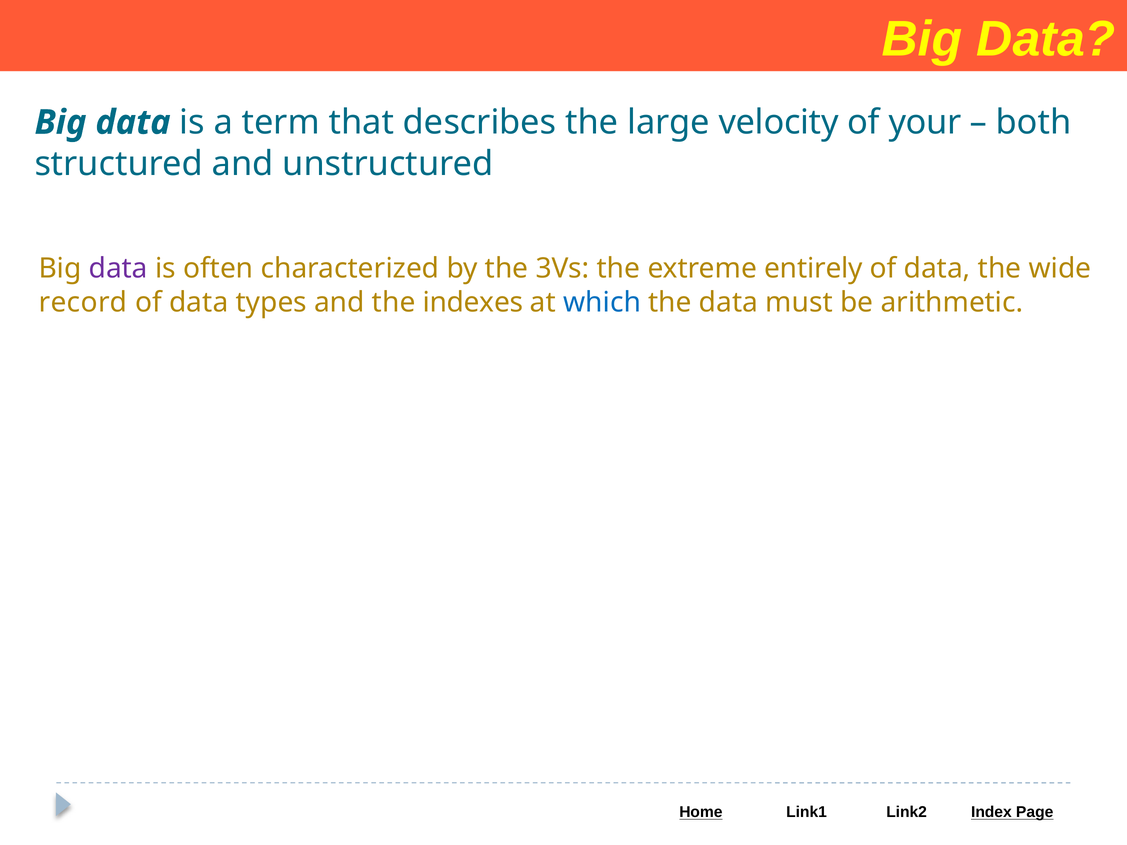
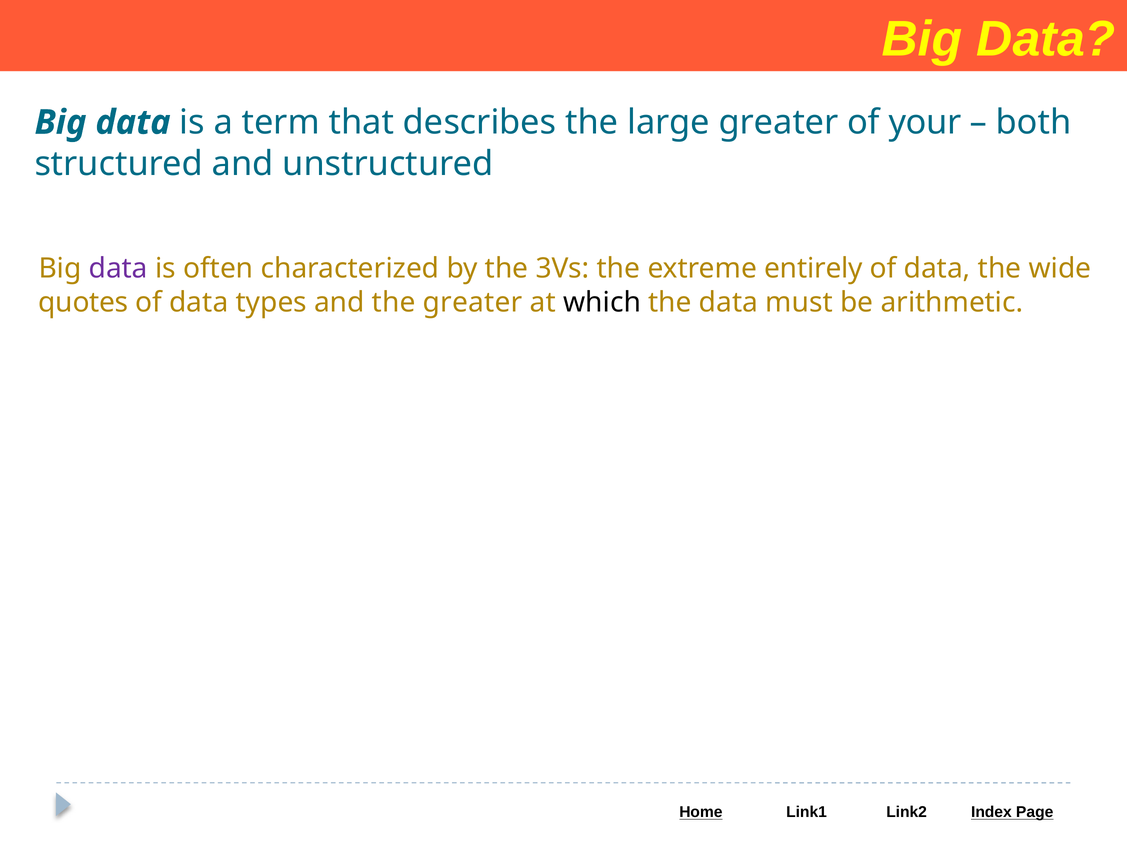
large velocity: velocity -> greater
record: record -> quotes
the indexes: indexes -> greater
which colour: blue -> black
